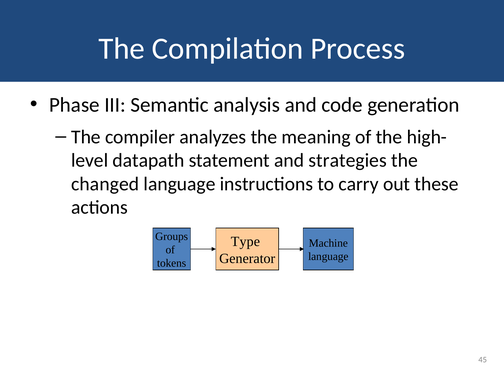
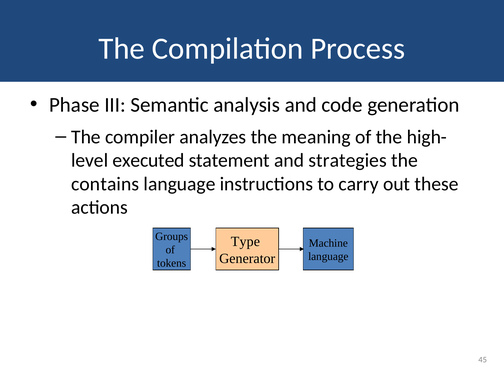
datapath: datapath -> executed
changed: changed -> contains
